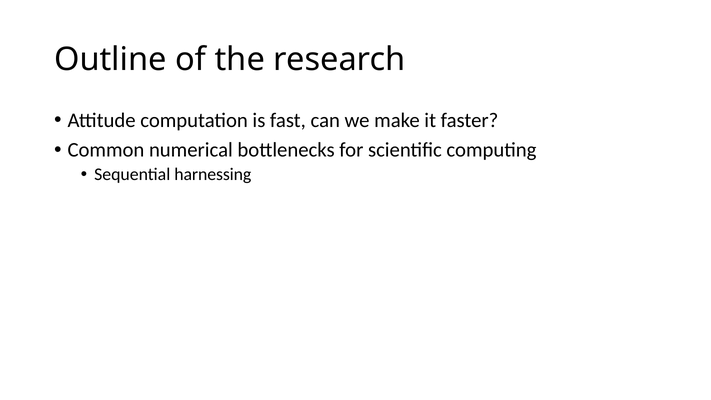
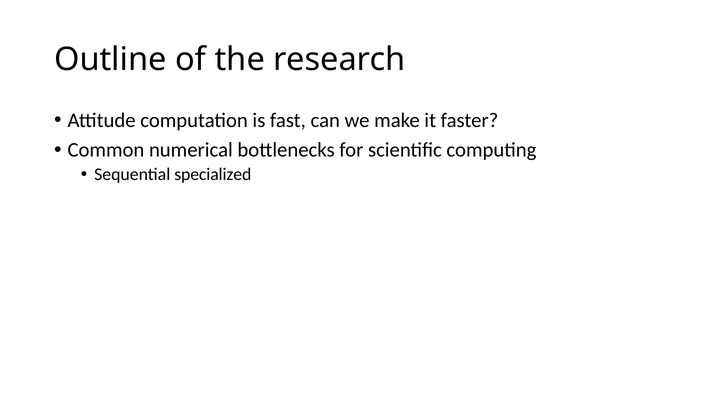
harnessing: harnessing -> specialized
